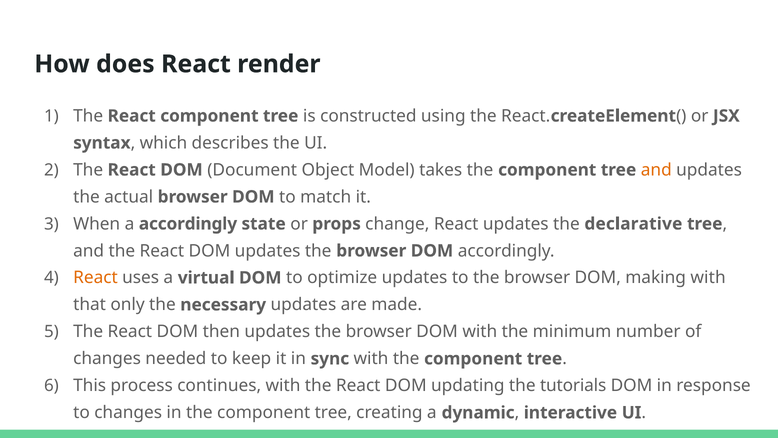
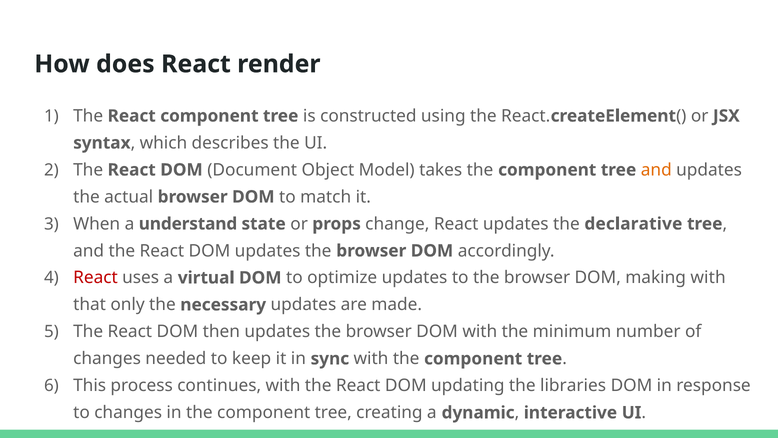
a accordingly: accordingly -> understand
React at (96, 278) colour: orange -> red
tutorials: tutorials -> libraries
